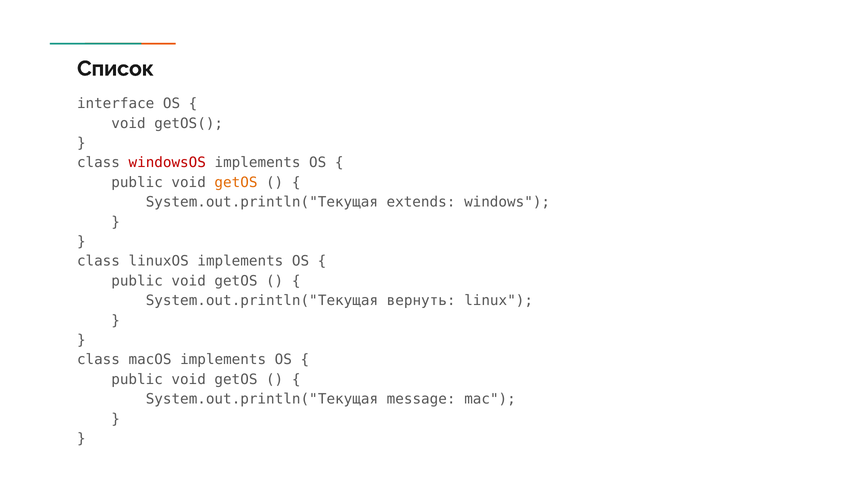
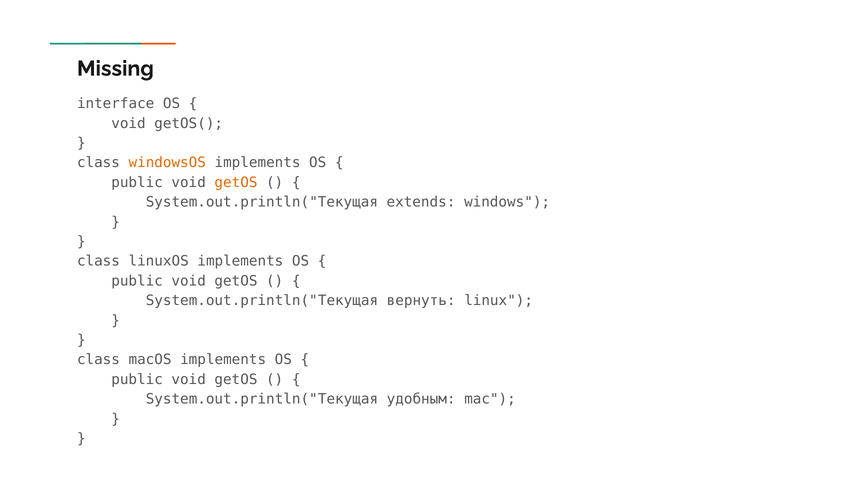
Список: Список -> Missing
windowsOS colour: red -> orange
message: message -> удобным
